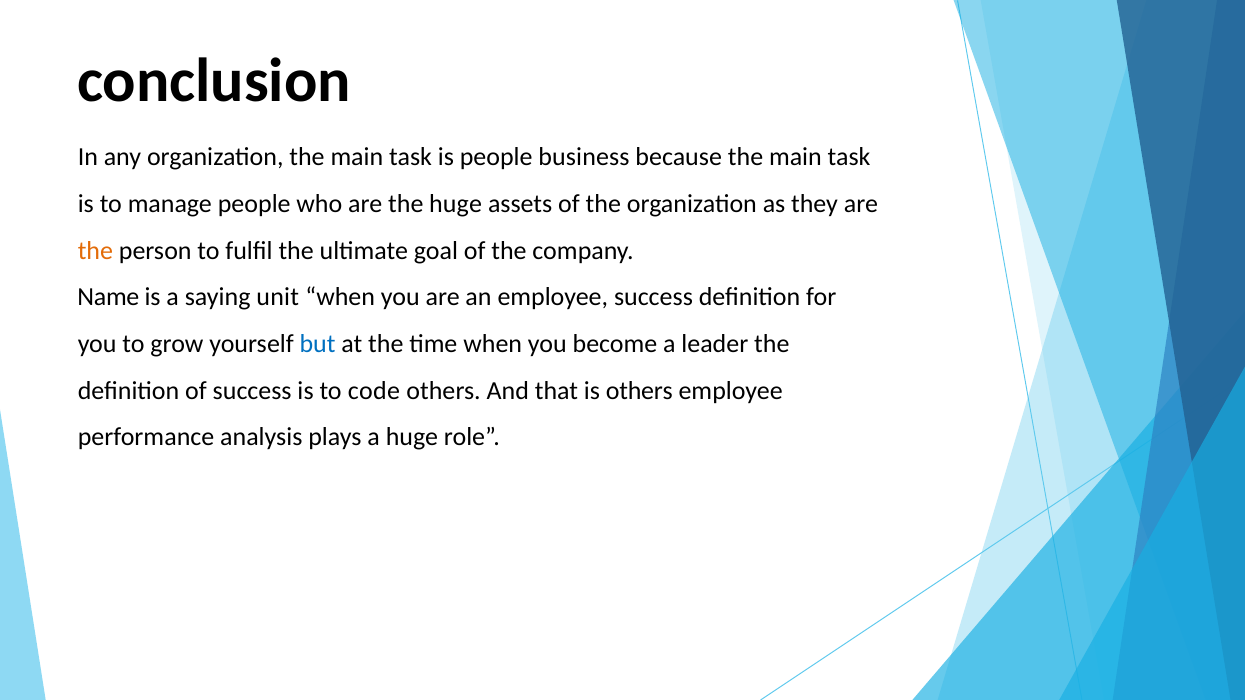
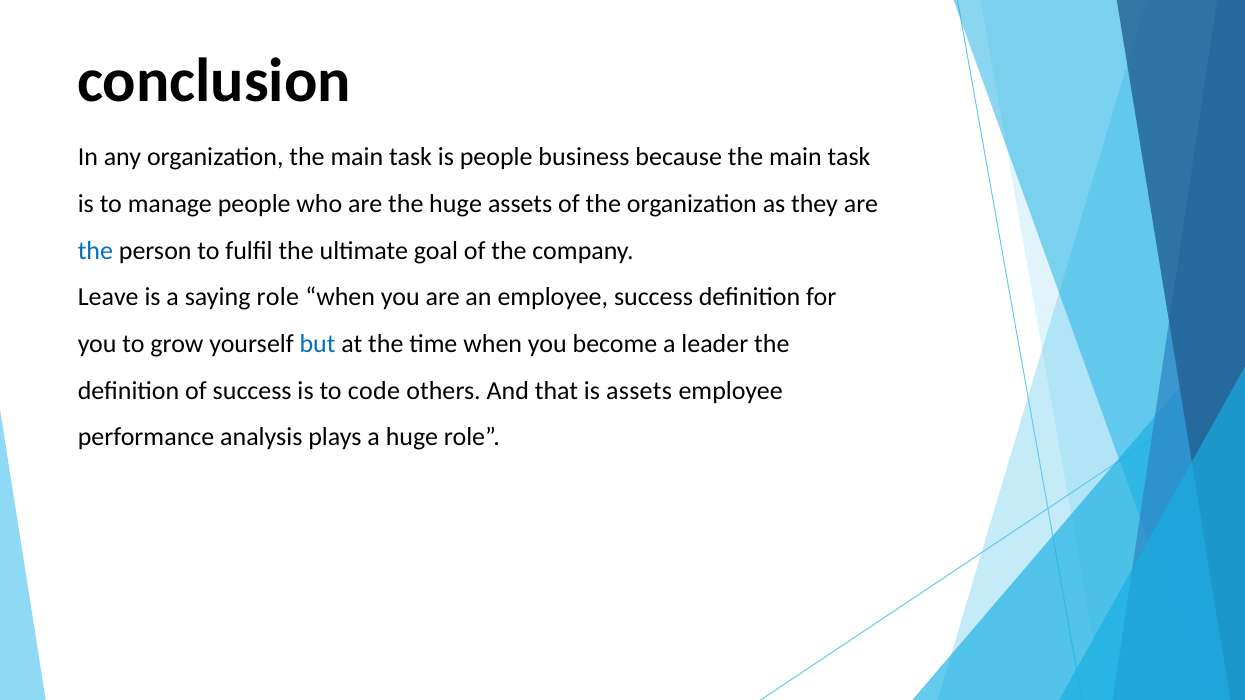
the at (95, 251) colour: orange -> blue
Name: Name -> Leave
saying unit: unit -> role
is others: others -> assets
